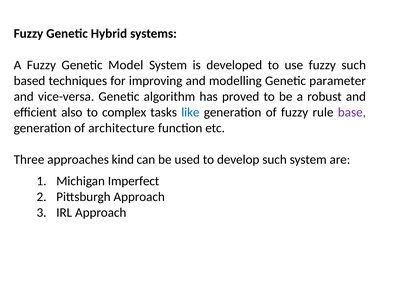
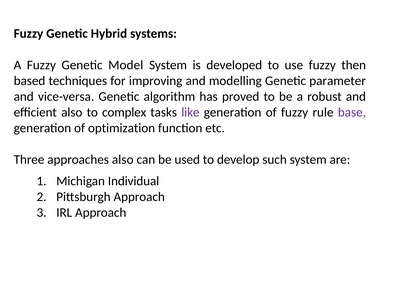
fuzzy such: such -> then
like colour: blue -> purple
architecture: architecture -> optimization
approaches kind: kind -> also
Imperfect: Imperfect -> Individual
